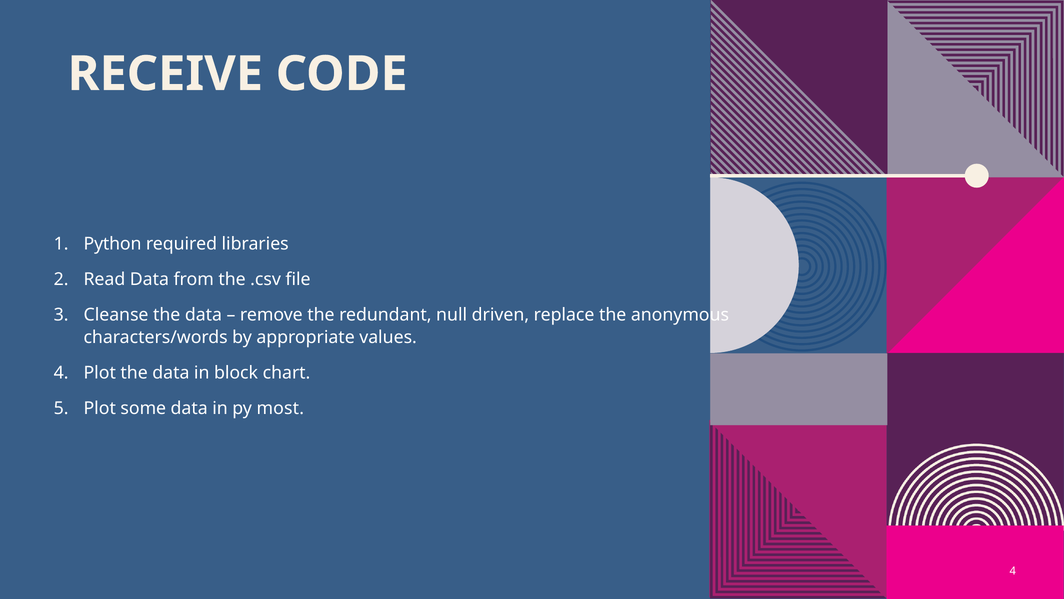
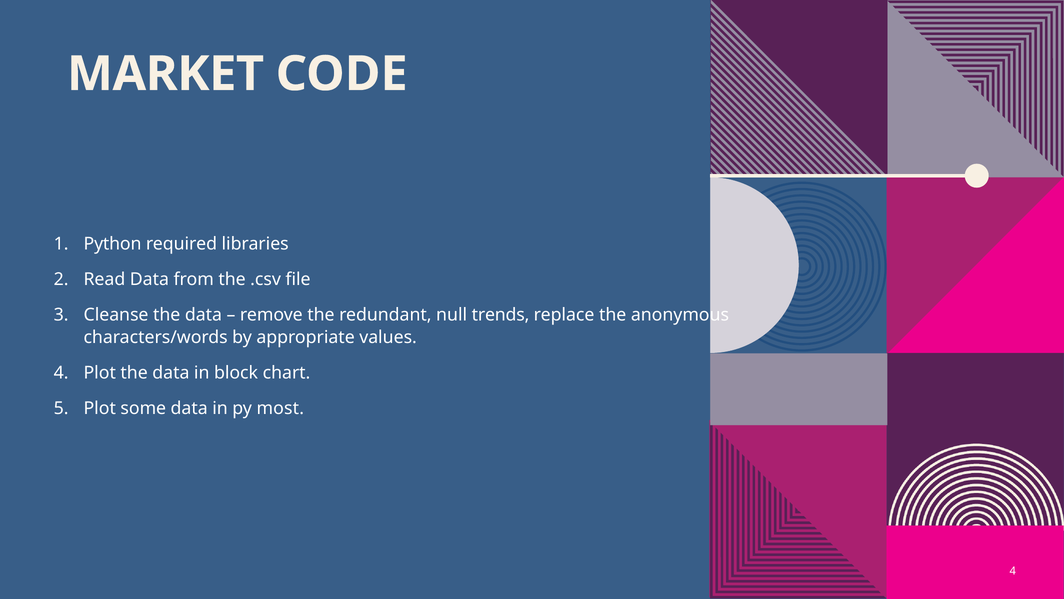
RECEIVE: RECEIVE -> MARKET
driven: driven -> trends
